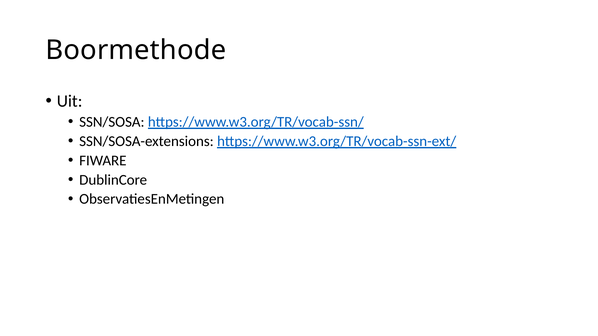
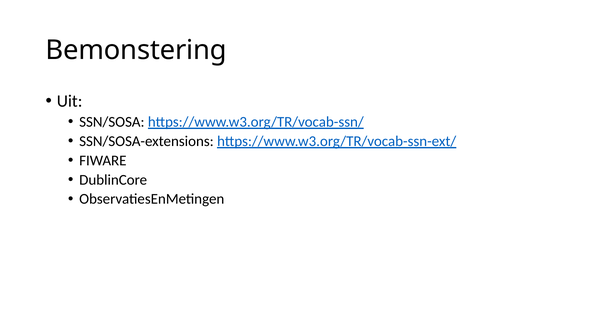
Boormethode: Boormethode -> Bemonstering
